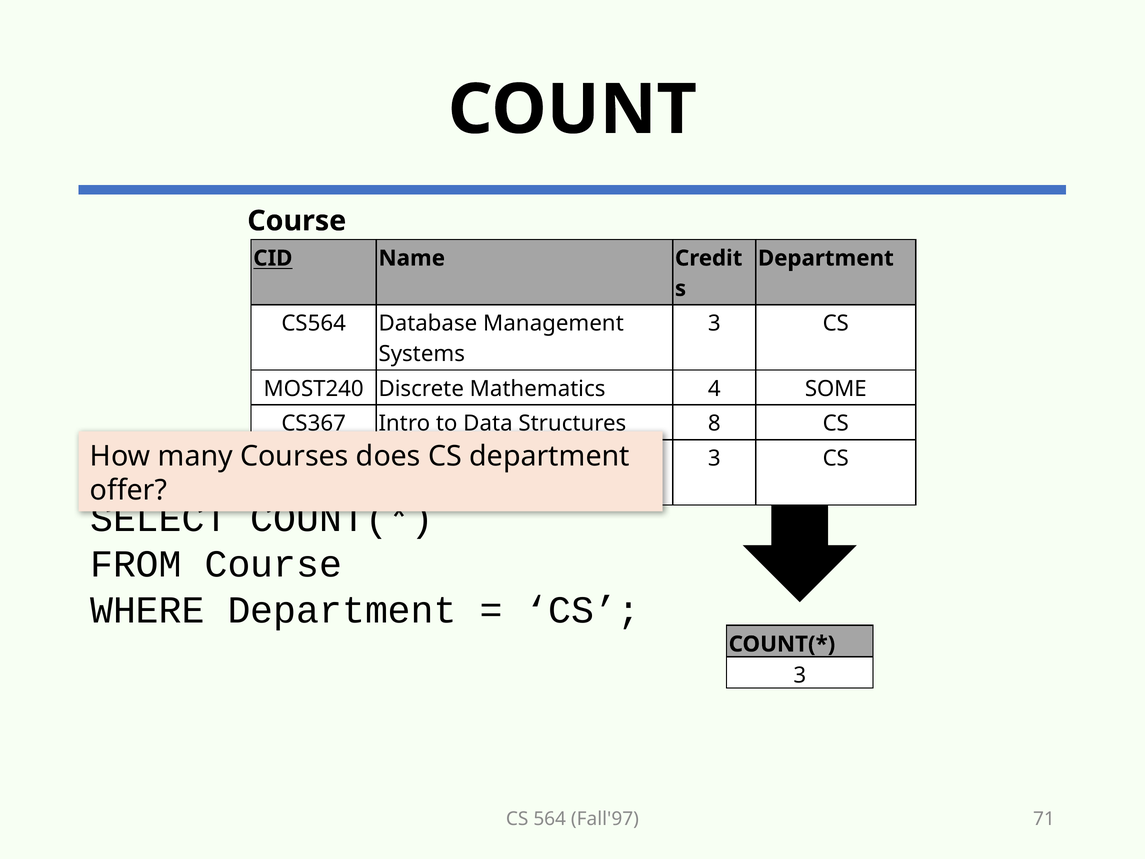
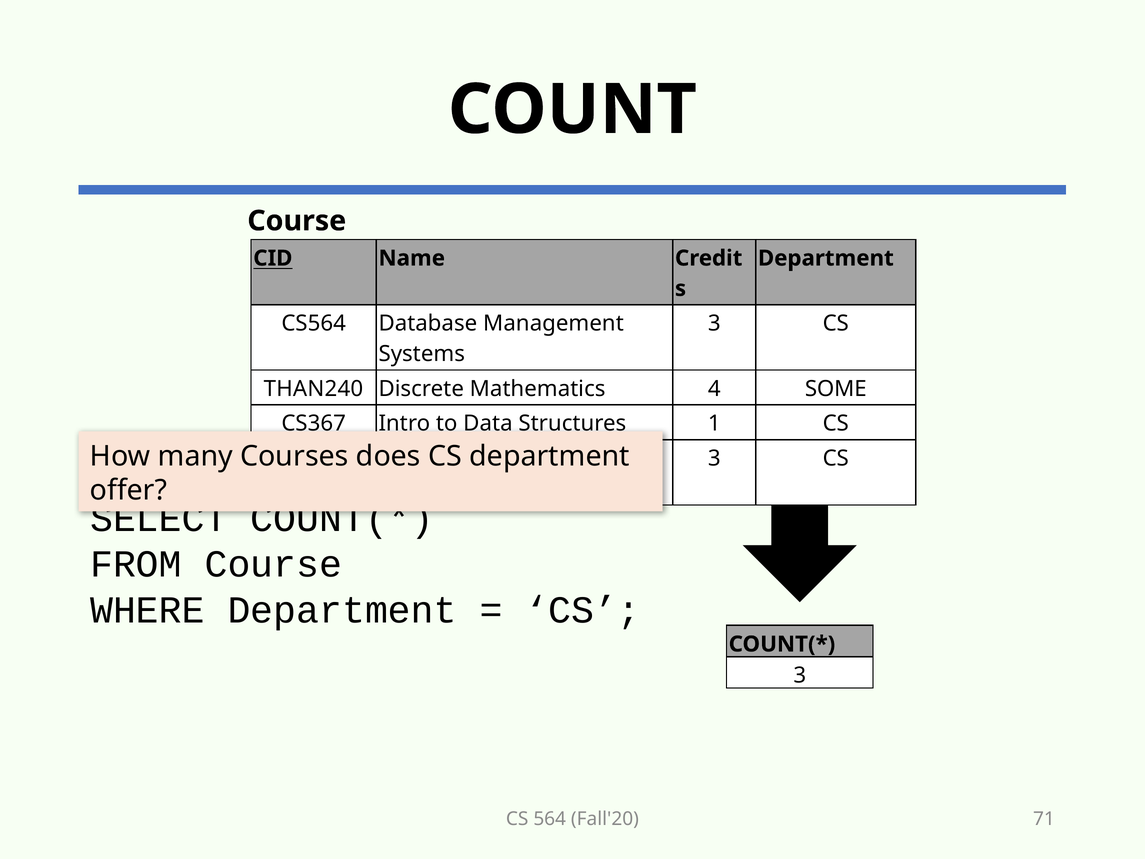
MOST240: MOST240 -> THAN240
8: 8 -> 1
Fall'97: Fall'97 -> Fall'20
